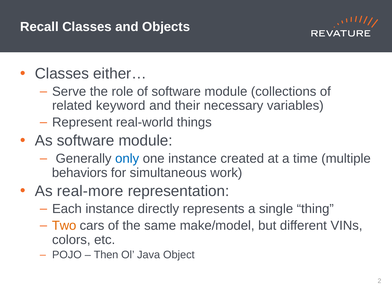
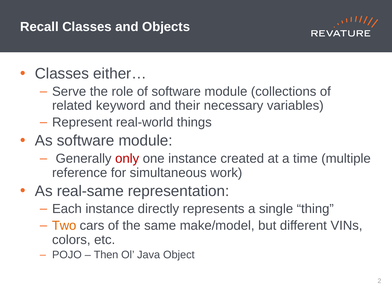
only colour: blue -> red
behaviors: behaviors -> reference
real-more: real-more -> real-same
